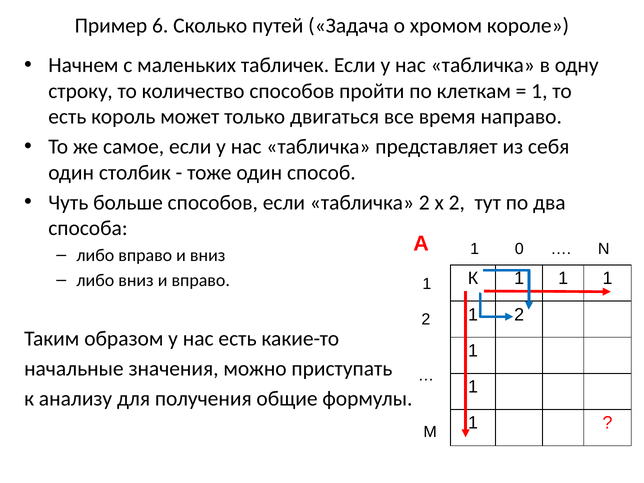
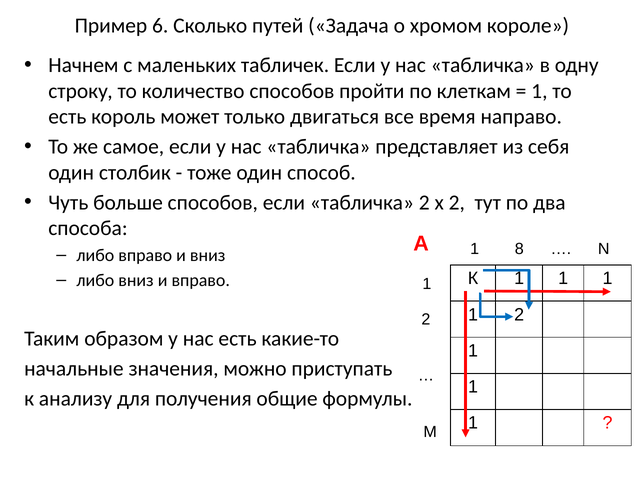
0: 0 -> 8
